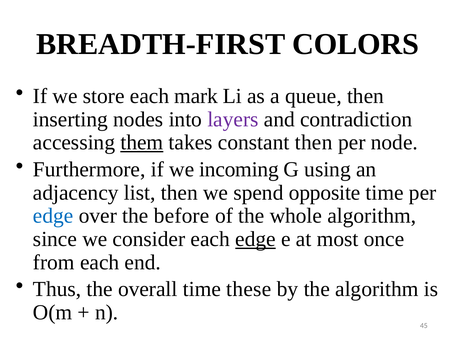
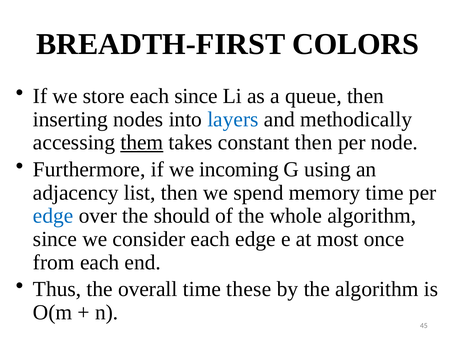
each mark: mark -> since
layers colour: purple -> blue
contradiction: contradiction -> methodically
opposite: opposite -> memory
before: before -> should
edge at (255, 239) underline: present -> none
